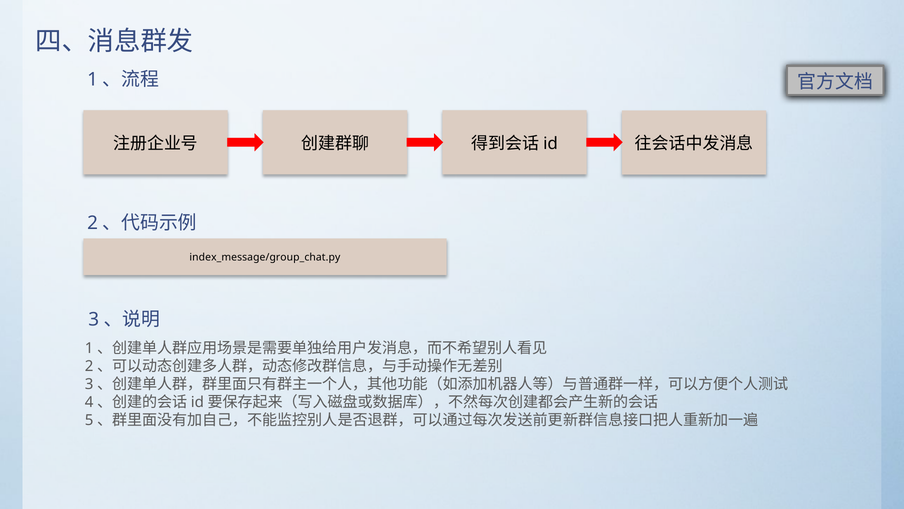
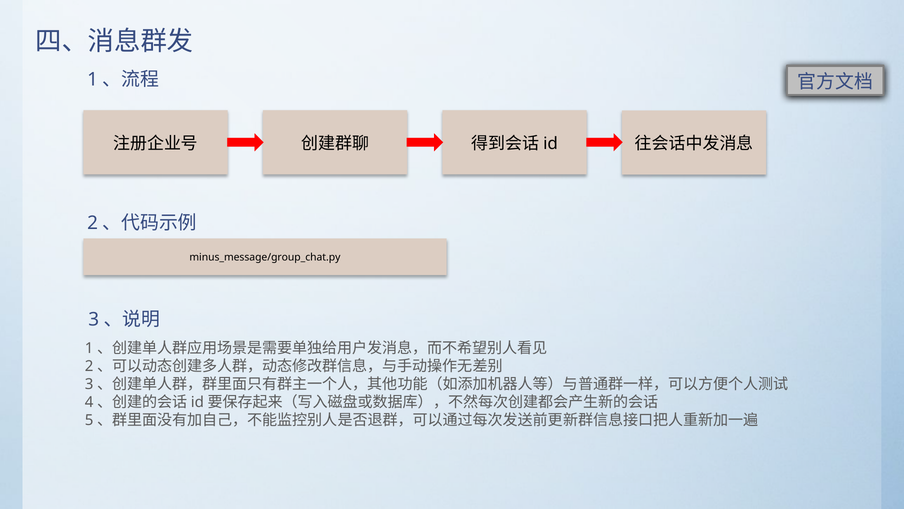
index_message/group_chat.py: index_message/group_chat.py -> minus_message/group_chat.py
